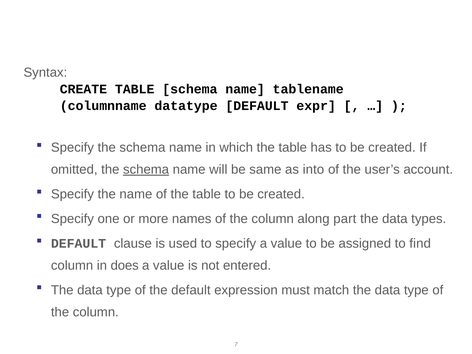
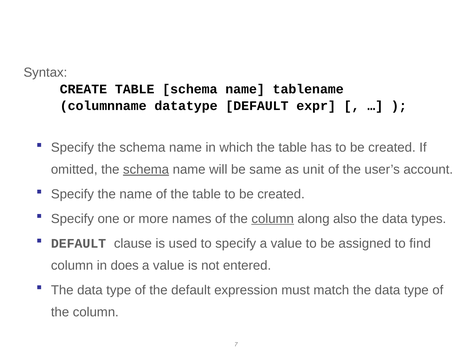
into: into -> unit
column at (273, 219) underline: none -> present
part: part -> also
